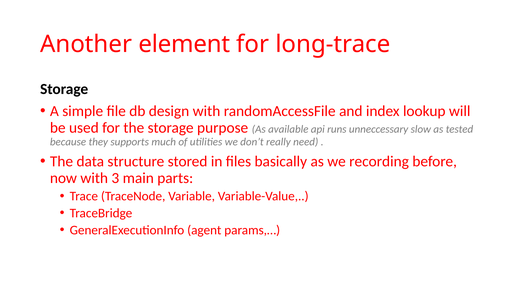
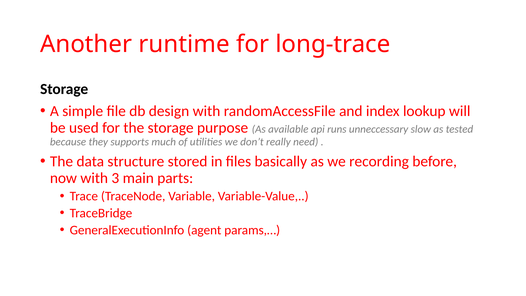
element: element -> runtime
